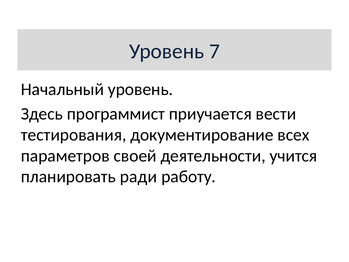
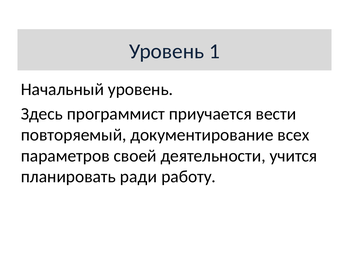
7: 7 -> 1
тестирования: тестирования -> повторяемый
